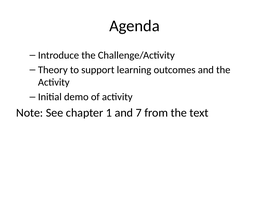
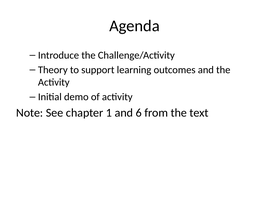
7: 7 -> 6
